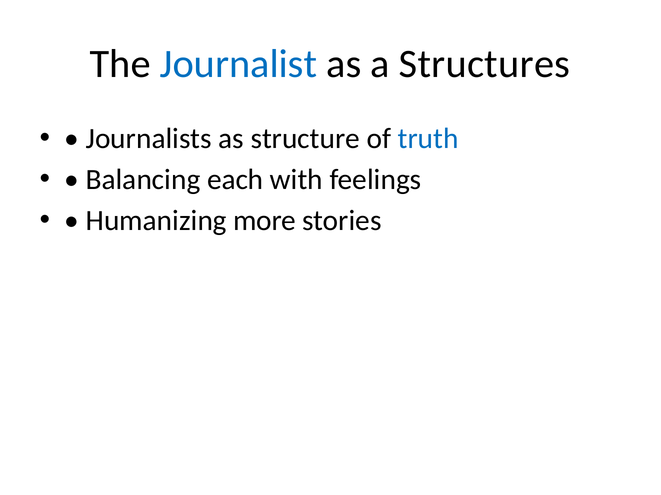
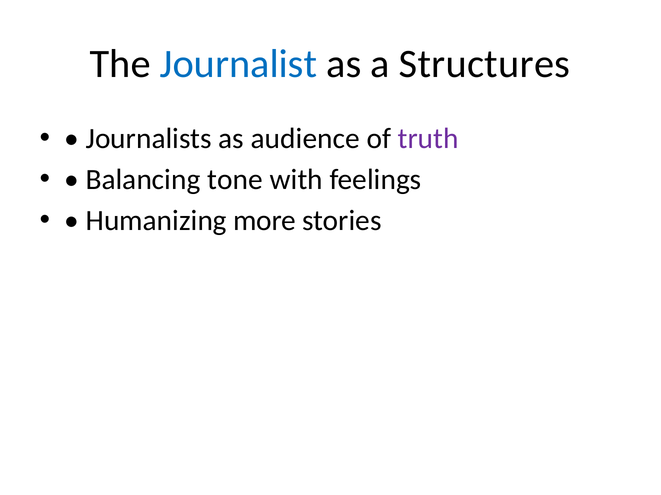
structure: structure -> audience
truth colour: blue -> purple
each: each -> tone
